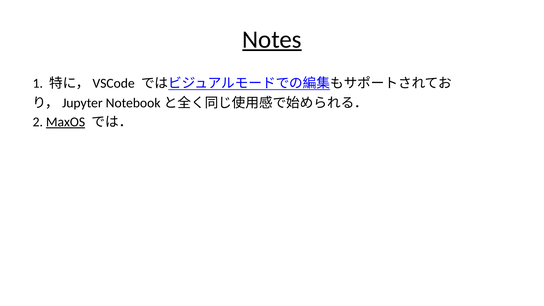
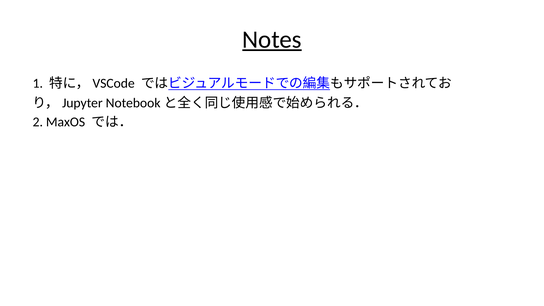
MaxOS underline: present -> none
